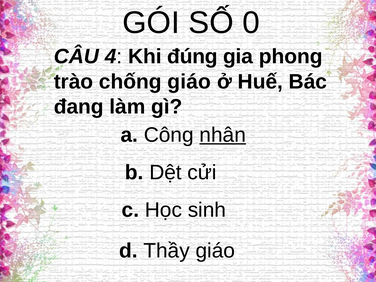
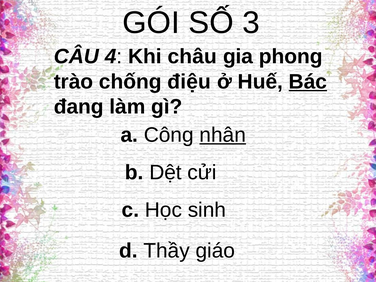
0: 0 -> 3
đúng: đúng -> châu
chống giáo: giáo -> điệu
Bác underline: none -> present
